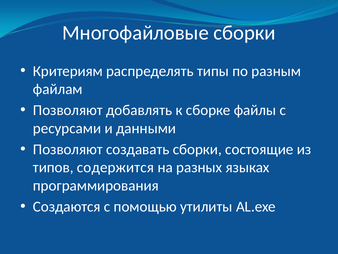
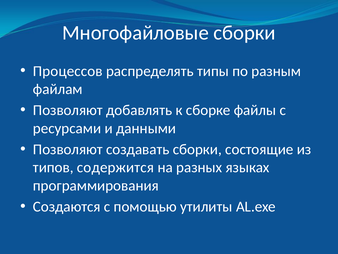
Критериям: Критериям -> Процессов
